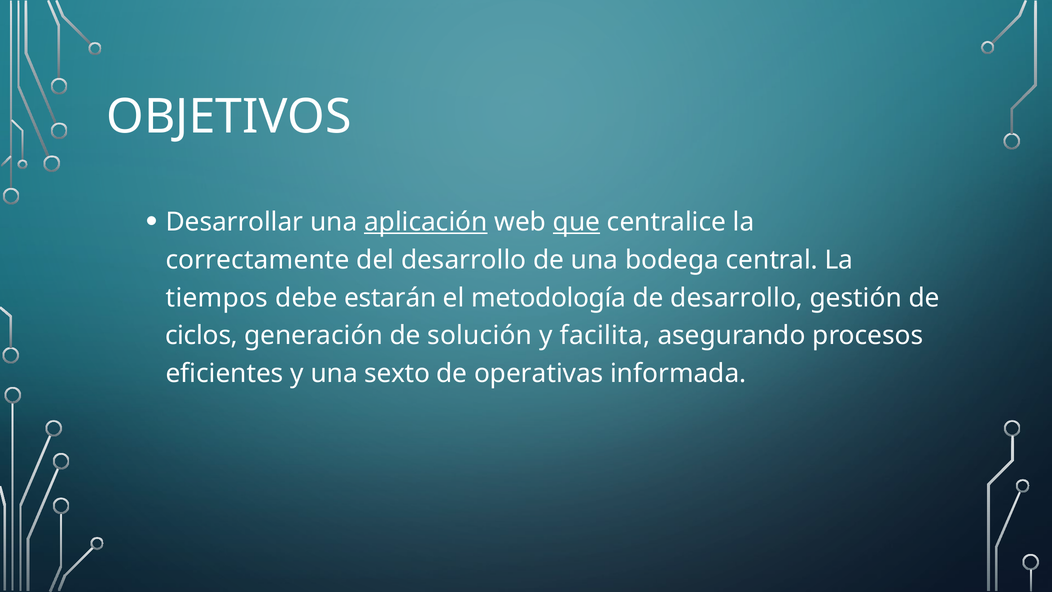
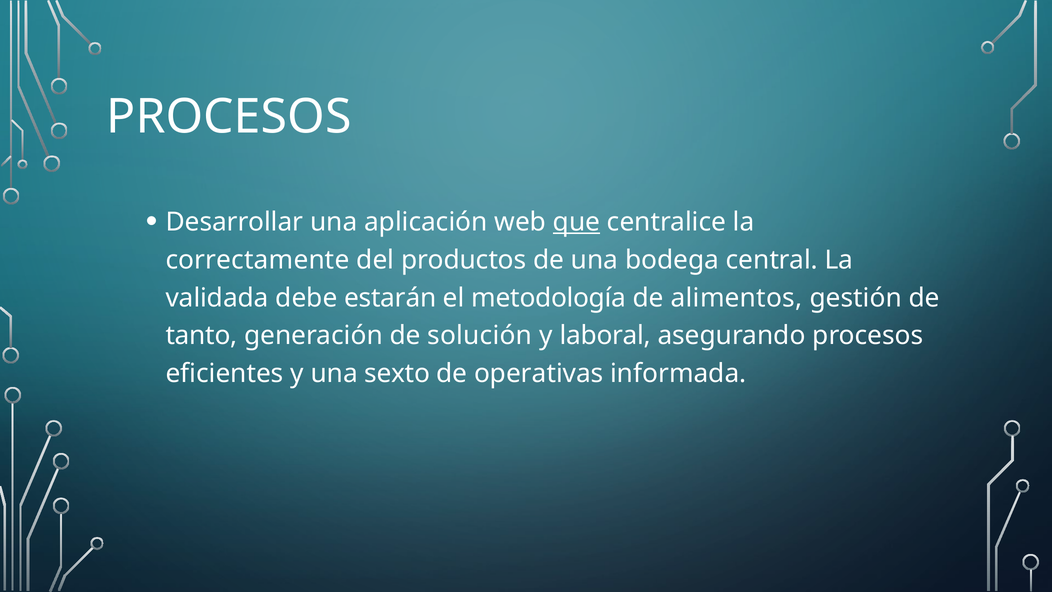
OBJETIVOS at (229, 117): OBJETIVOS -> PROCESOS
aplicación underline: present -> none
del desarrollo: desarrollo -> productos
tiempos: tiempos -> validada
de desarrollo: desarrollo -> alimentos
ciclos: ciclos -> tanto
facilita: facilita -> laboral
